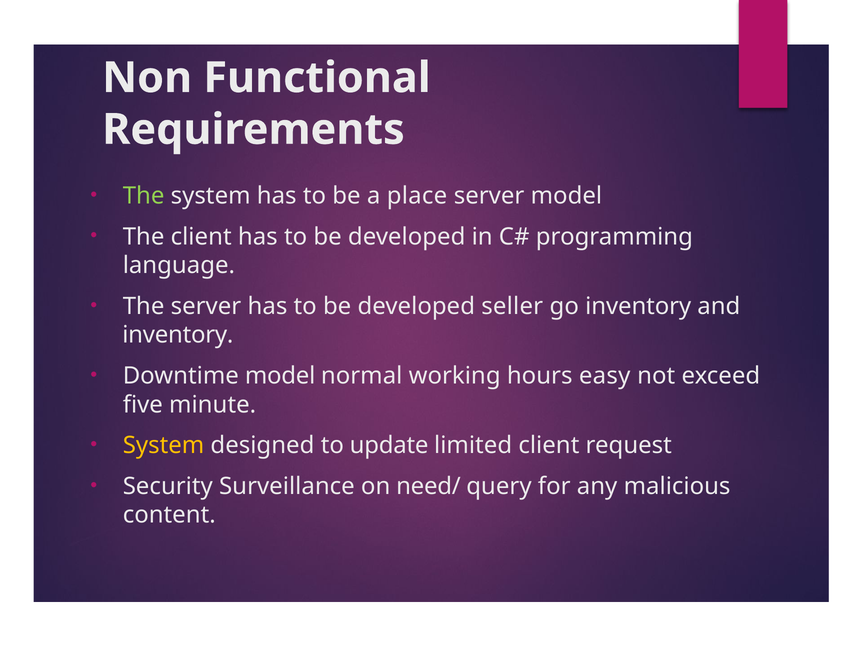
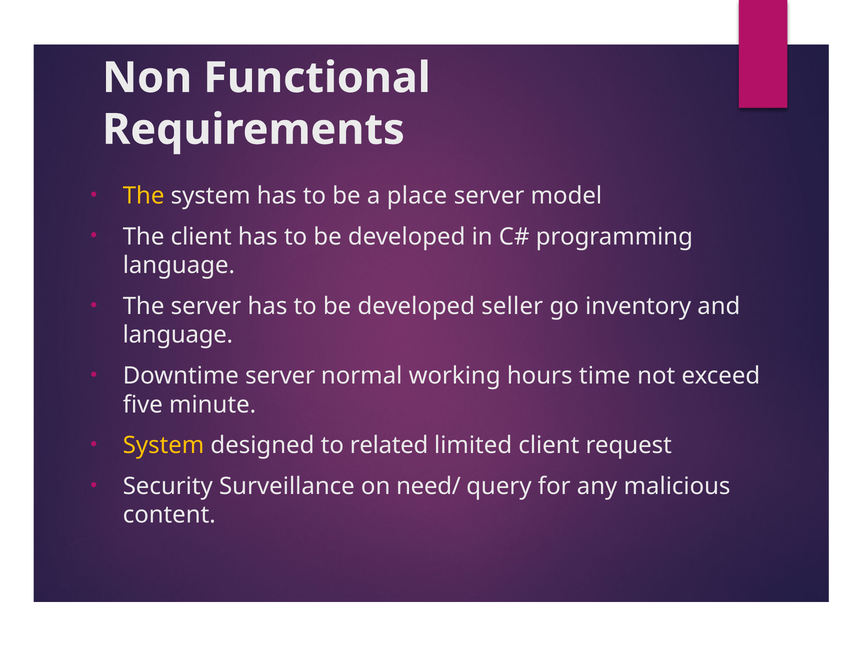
The at (144, 196) colour: light green -> yellow
inventory at (178, 335): inventory -> language
Downtime model: model -> server
easy: easy -> time
update: update -> related
